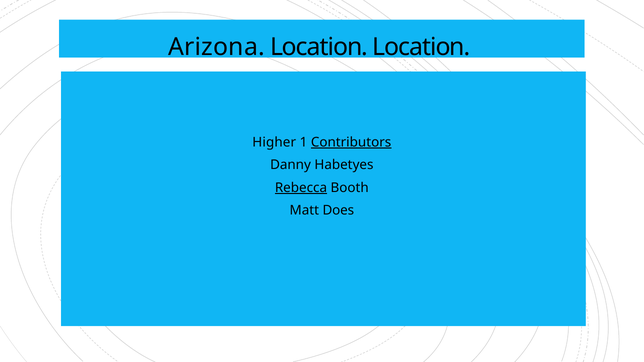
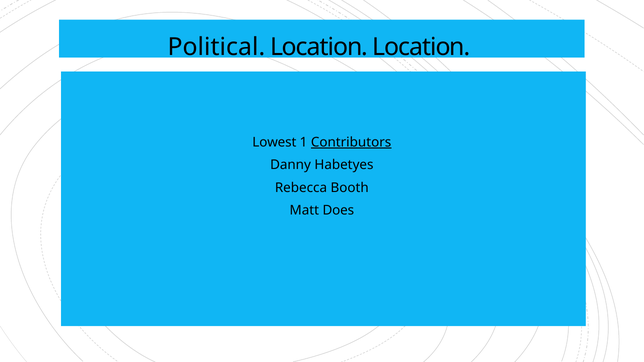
Arizona: Arizona -> Political
Higher: Higher -> Lowest
Rebecca underline: present -> none
